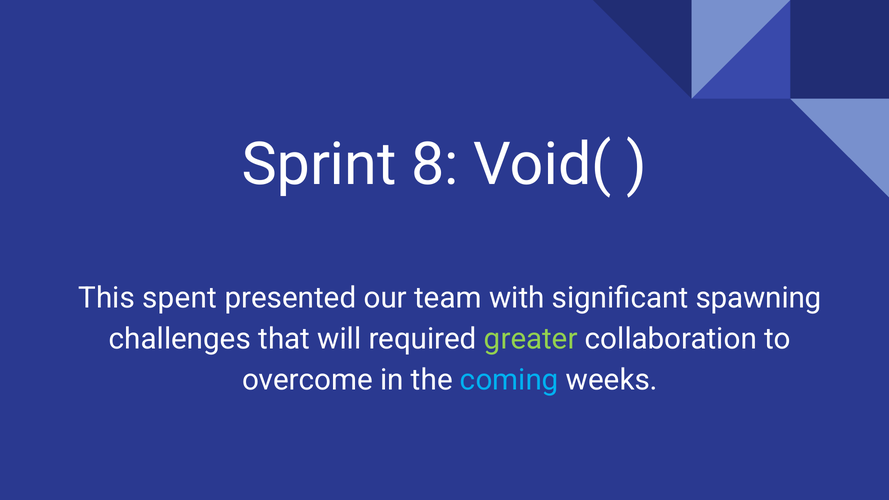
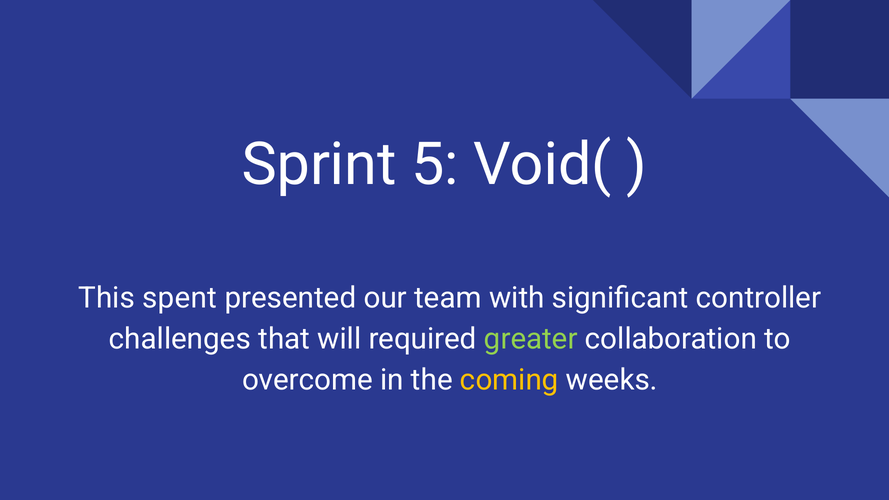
8: 8 -> 5
spawning: spawning -> controller
coming colour: light blue -> yellow
